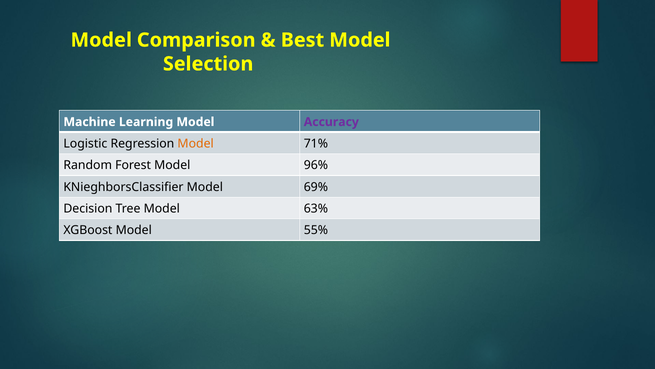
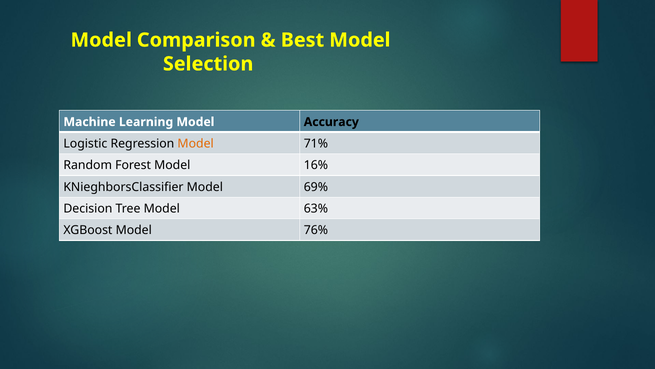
Accuracy colour: purple -> black
96%: 96% -> 16%
55%: 55% -> 76%
